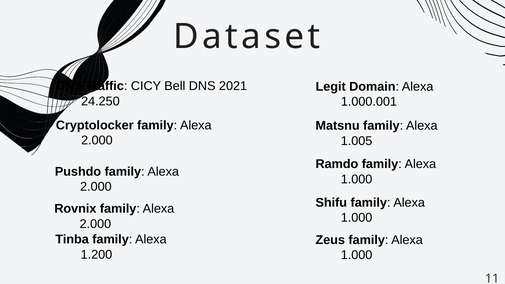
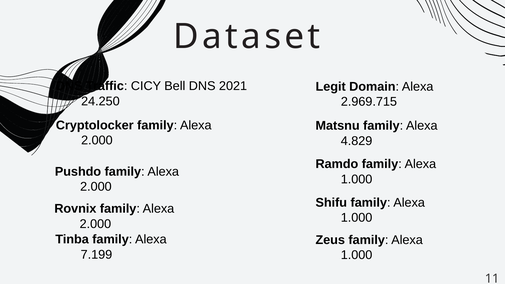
1.000.001: 1.000.001 -> 2.969.715
1.005: 1.005 -> 4.829
1.200: 1.200 -> 7.199
